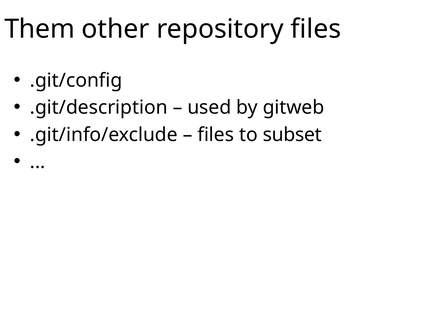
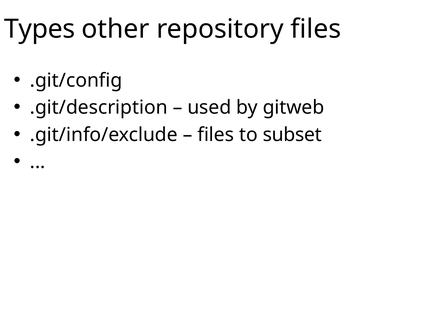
Them: Them -> Types
